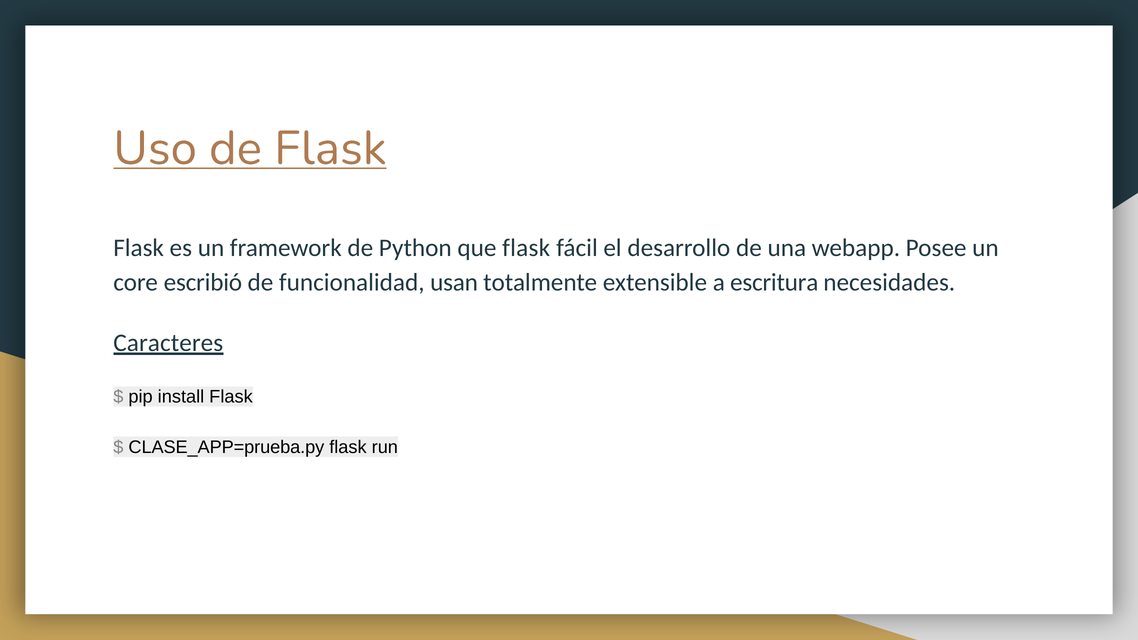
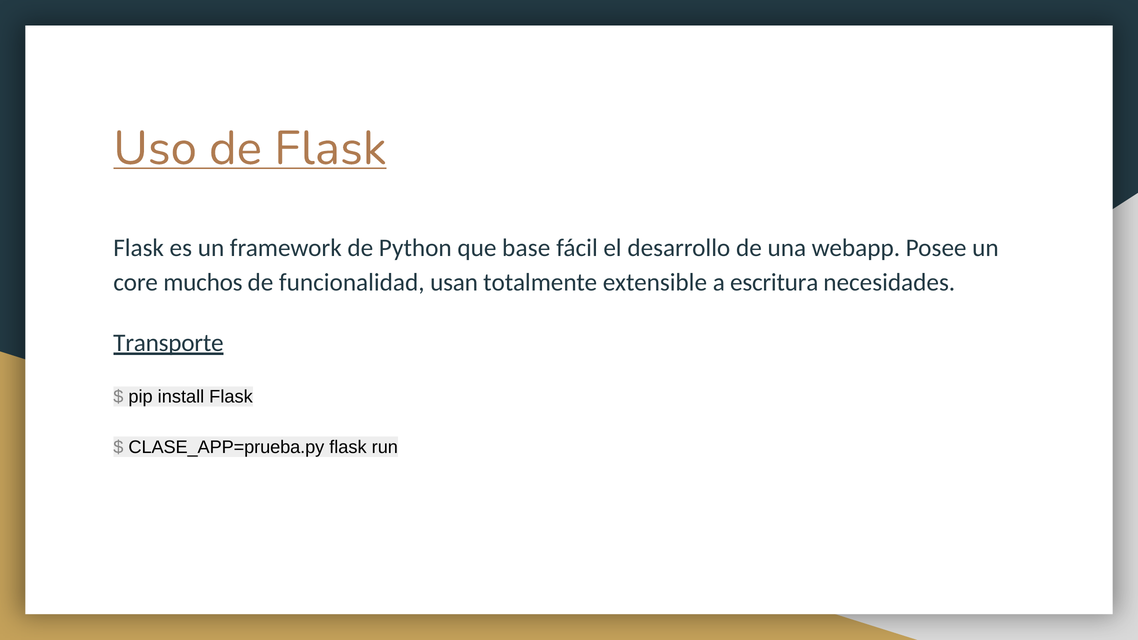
que flask: flask -> base
escribió: escribió -> muchos
Caracteres: Caracteres -> Transporte
